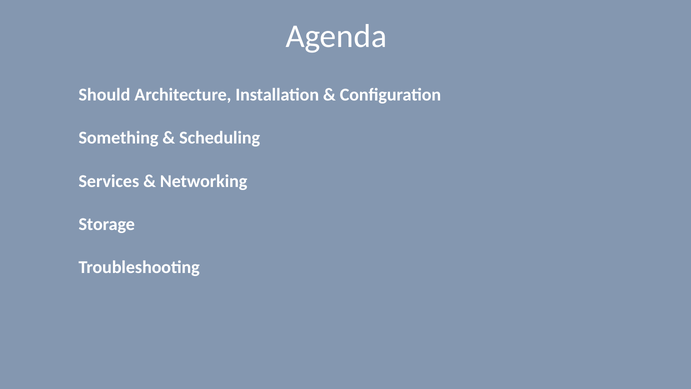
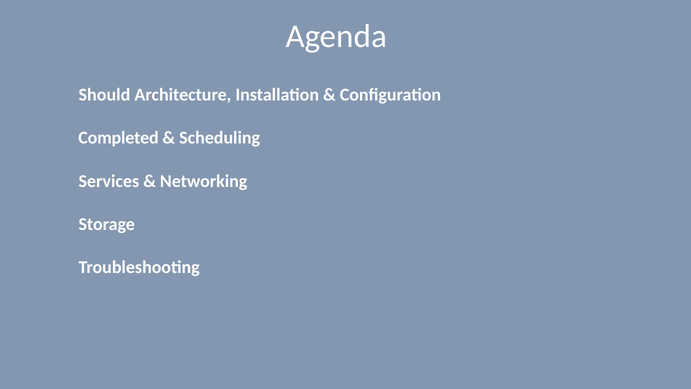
Something: Something -> Completed
